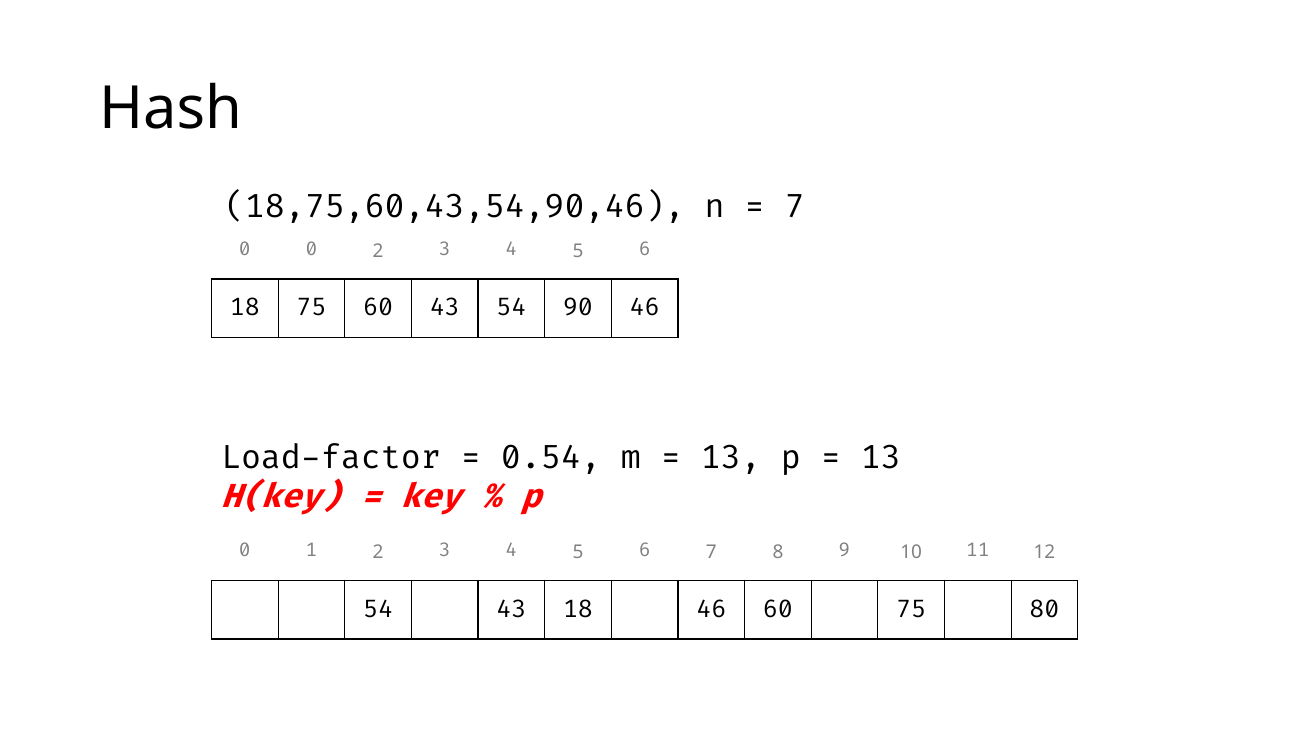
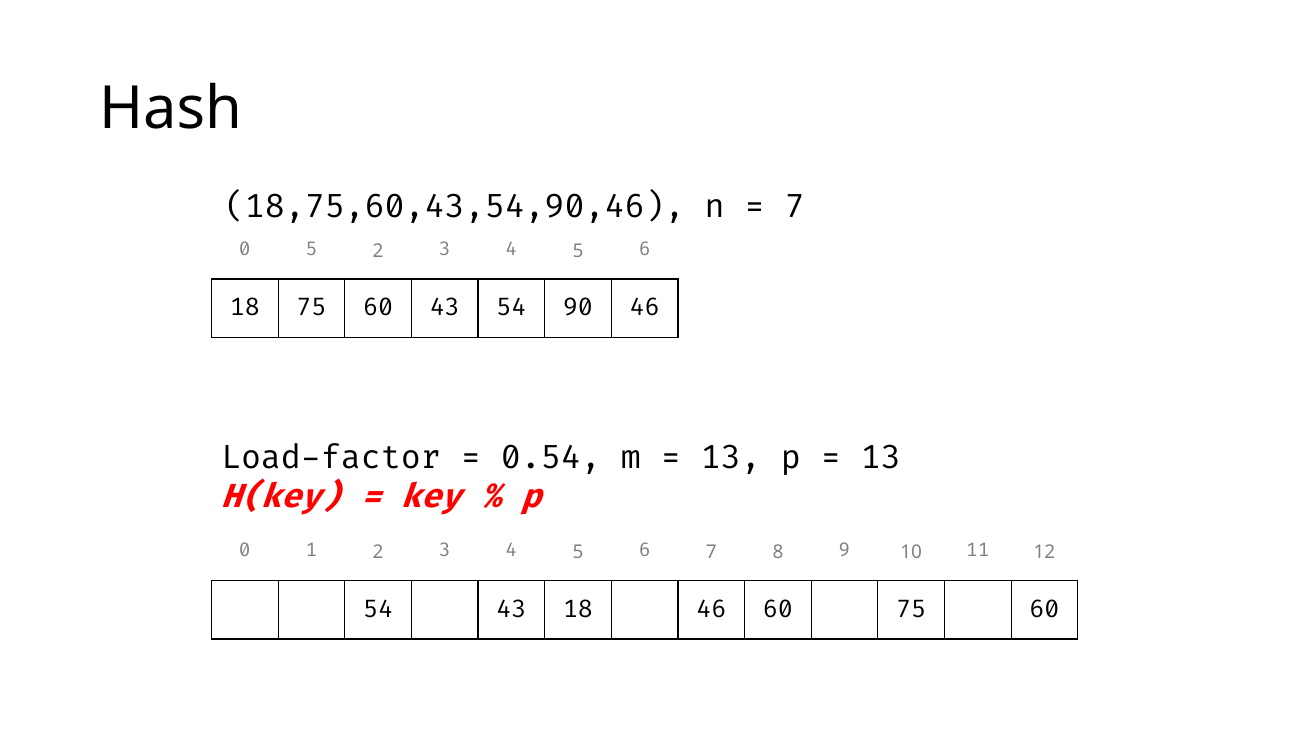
0 0: 0 -> 5
60 75 80: 80 -> 60
